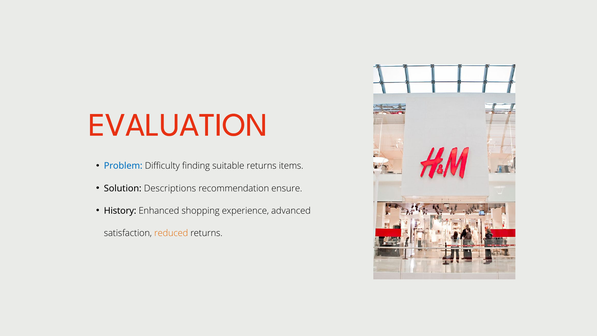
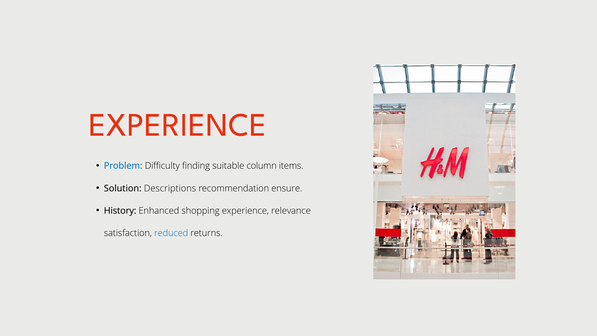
EVALUATION at (178, 125): EVALUATION -> EXPERIENCE
suitable returns: returns -> column
advanced: advanced -> relevance
reduced colour: orange -> blue
